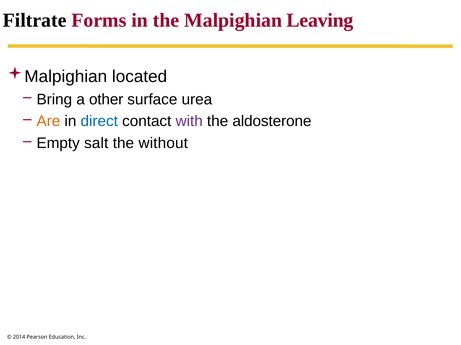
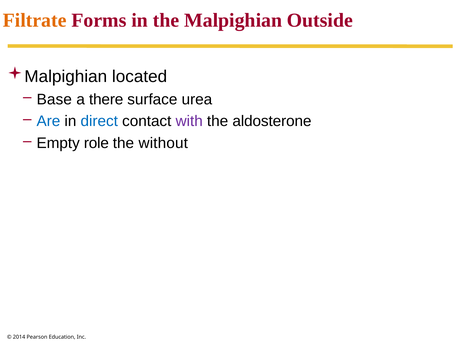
Filtrate colour: black -> orange
Leaving: Leaving -> Outside
Bring: Bring -> Base
other: other -> there
Are colour: orange -> blue
salt: salt -> role
